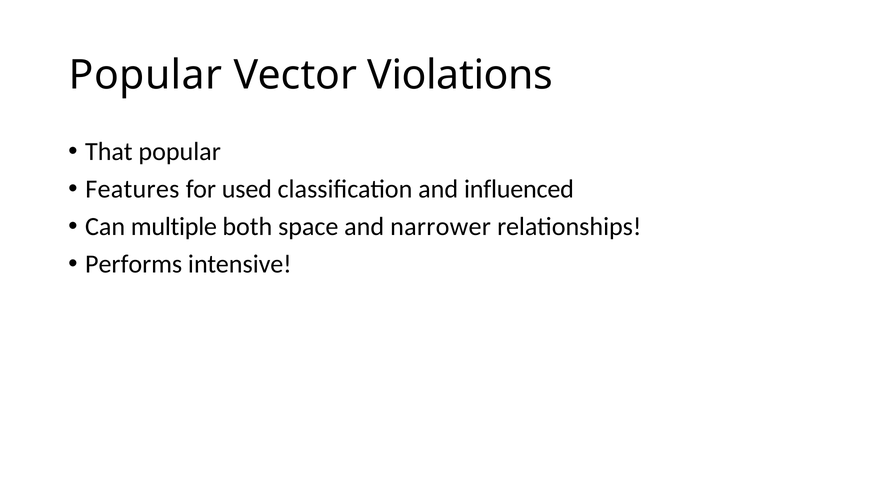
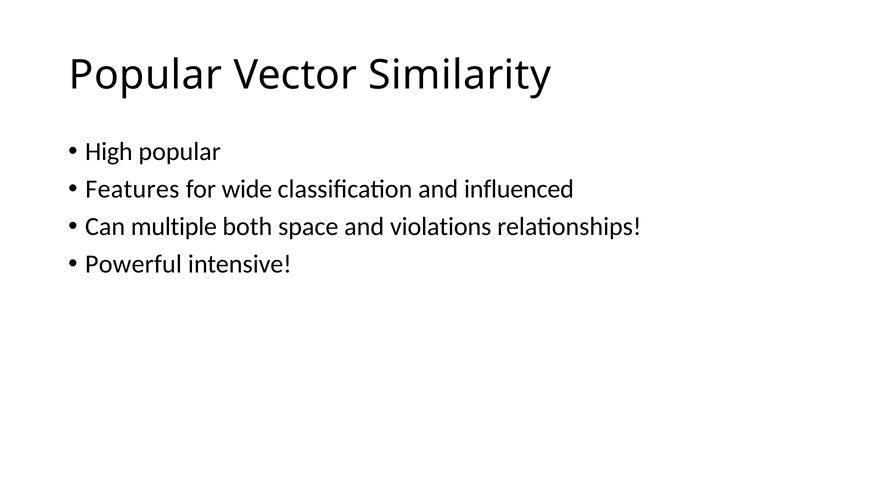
Violations: Violations -> Similarity
That: That -> High
used: used -> wide
narrower: narrower -> violations
Performs: Performs -> Powerful
